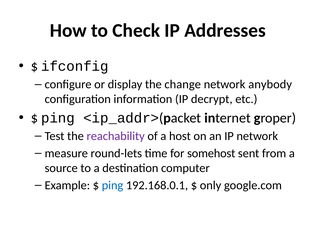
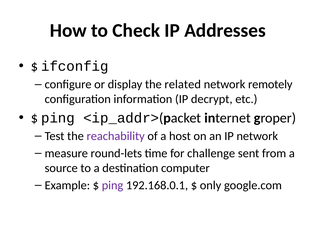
change: change -> related
anybody: anybody -> remotely
somehost: somehost -> challenge
ping at (113, 185) colour: blue -> purple
